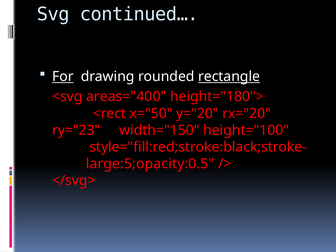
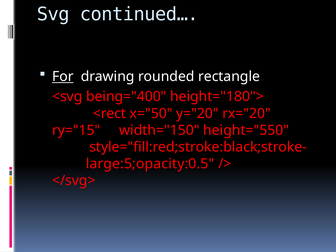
rectangle underline: present -> none
areas="400: areas="400 -> being="400
ry="23: ry="23 -> ry="15
height="100: height="100 -> height="550
